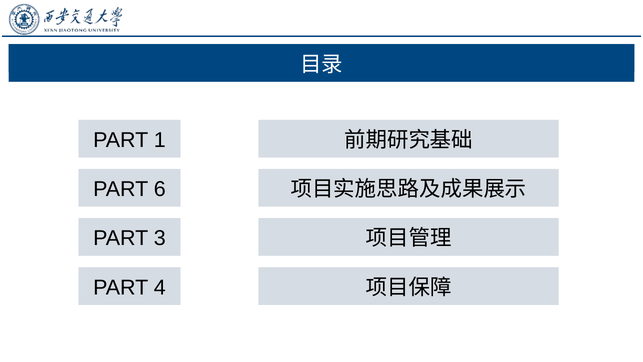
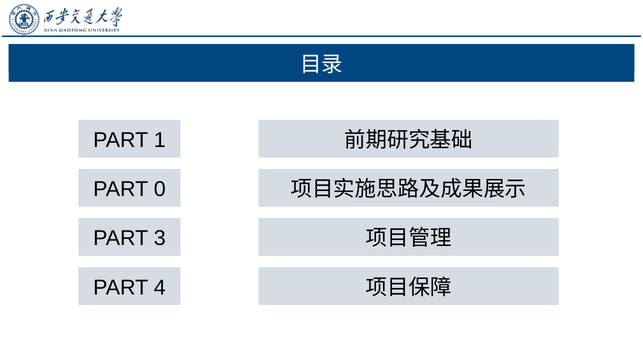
6: 6 -> 0
